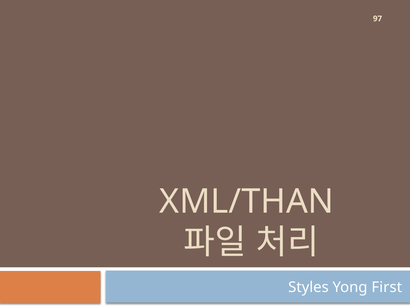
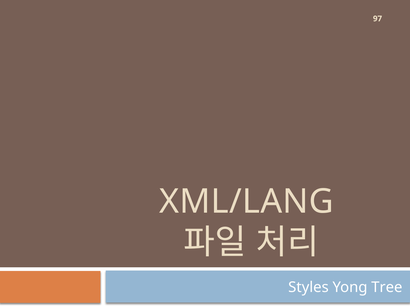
XML/THAN: XML/THAN -> XML/LANG
First: First -> Tree
